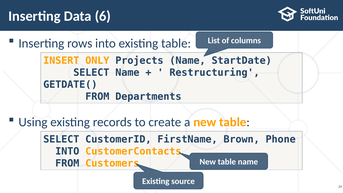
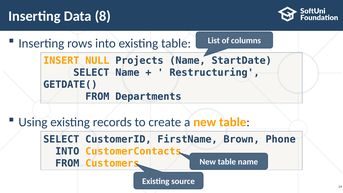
6: 6 -> 8
ONLY: ONLY -> NULL
